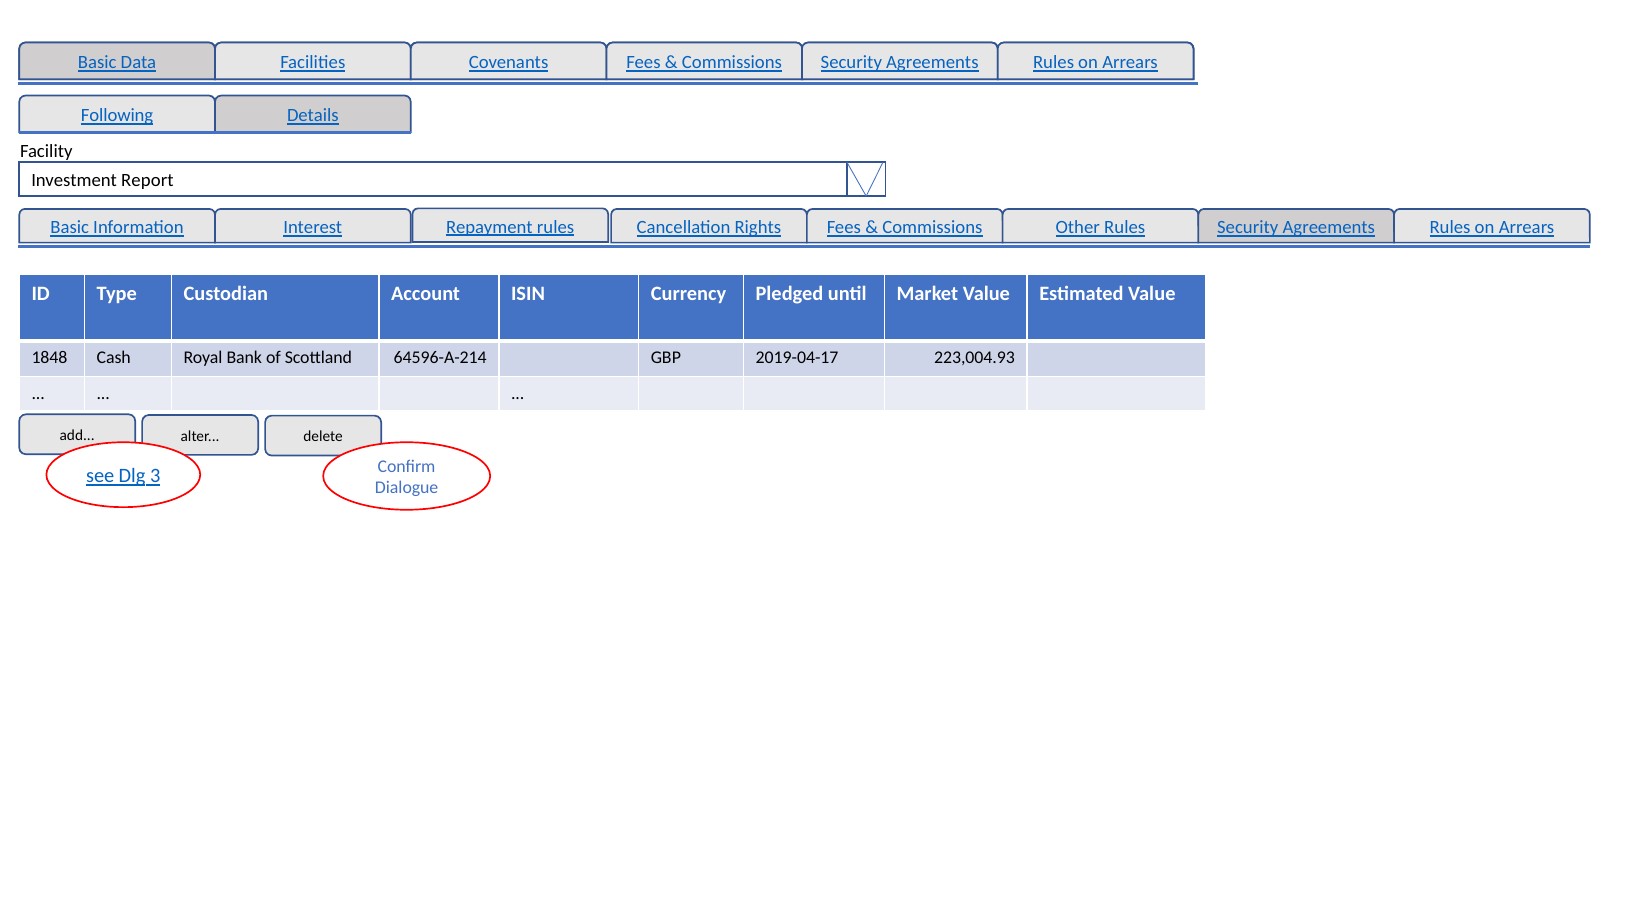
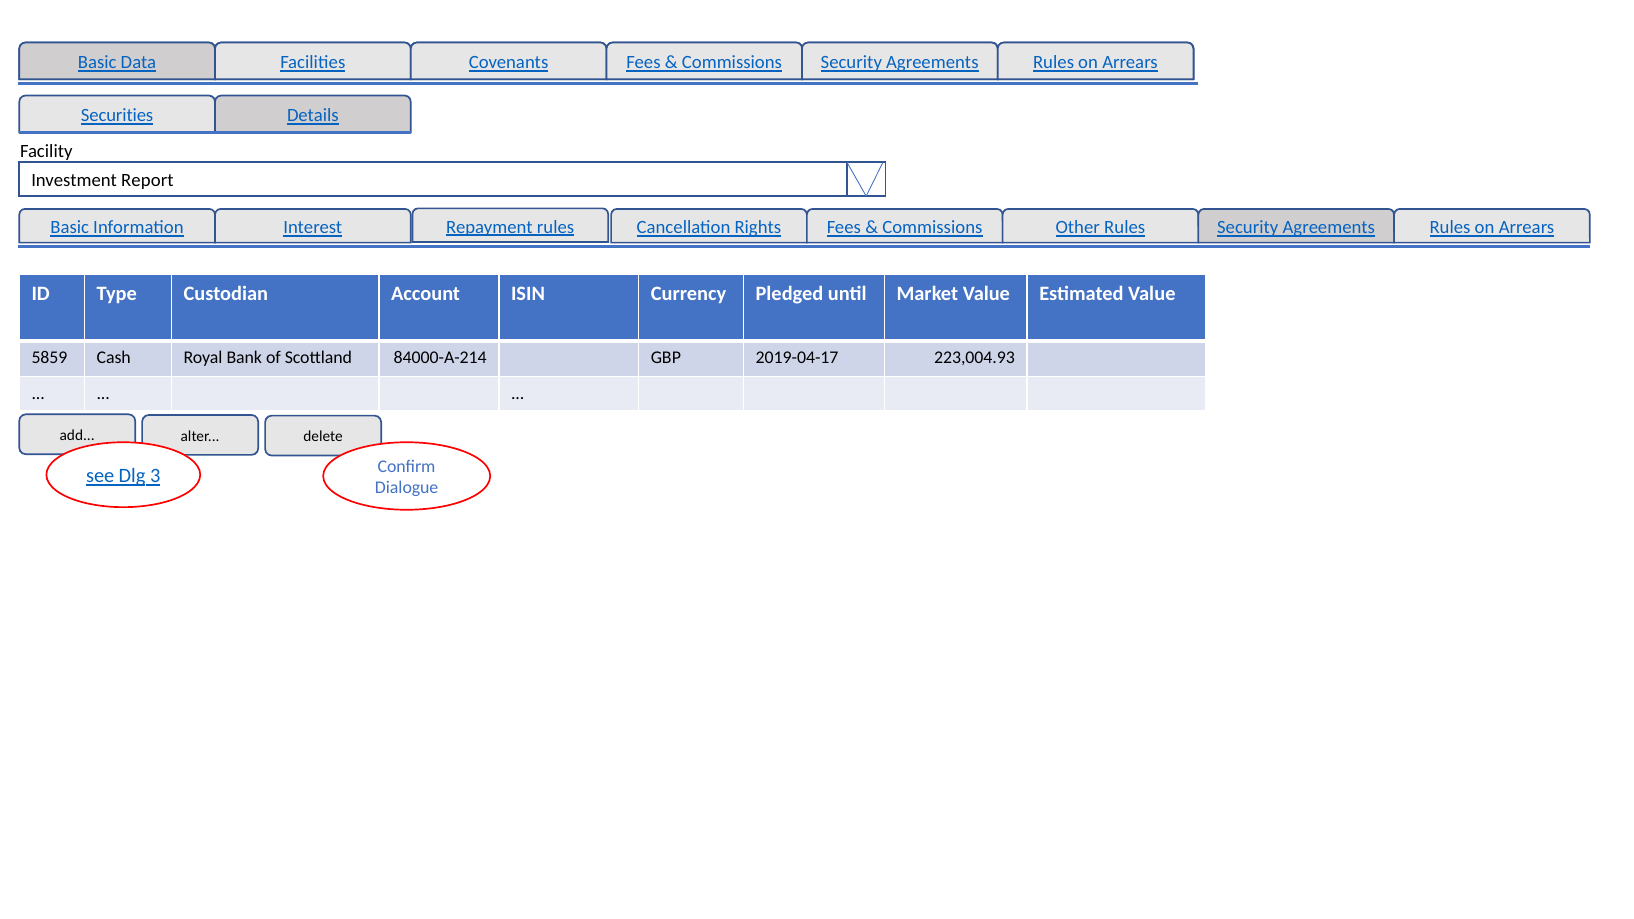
Following: Following -> Securities
1848: 1848 -> 5859
64596-A-214: 64596-A-214 -> 84000-A-214
